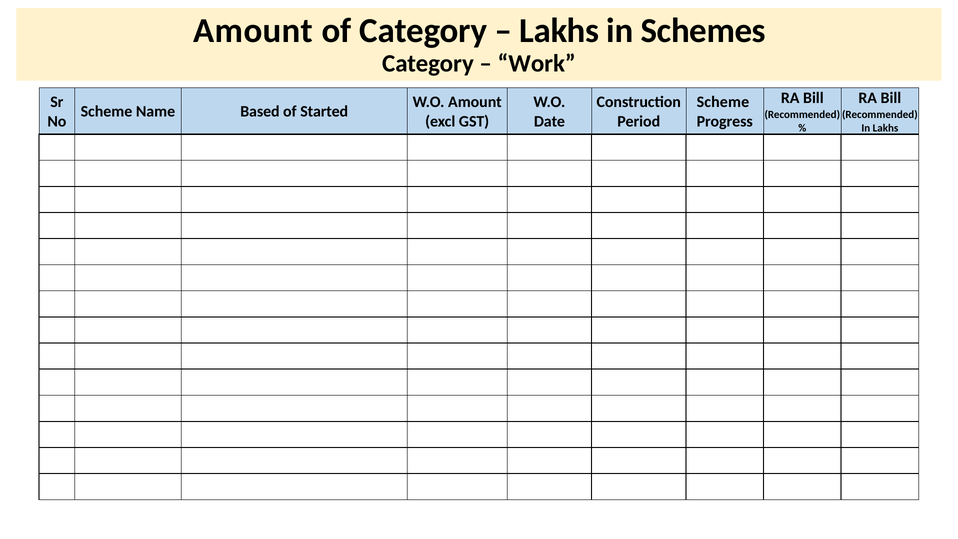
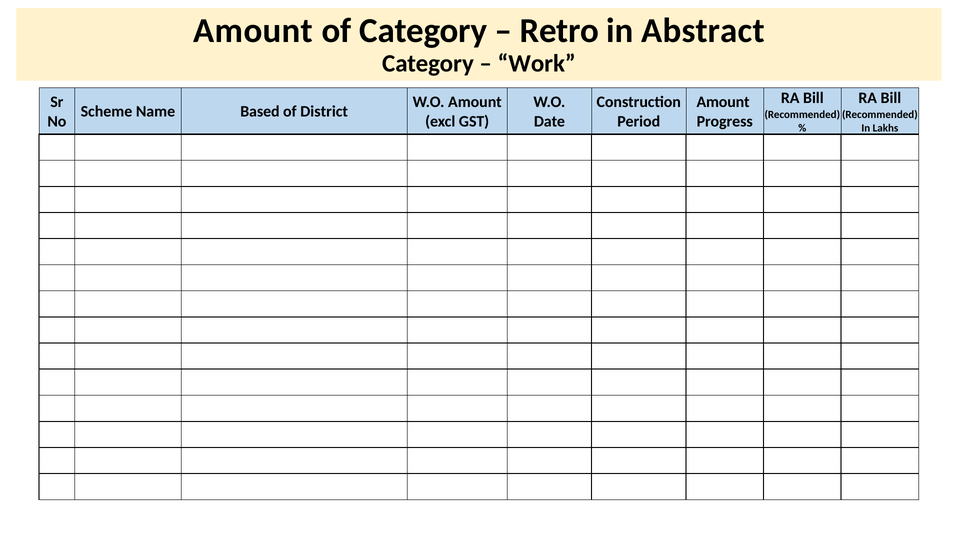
Lakhs at (559, 31): Lakhs -> Retro
Schemes: Schemes -> Abstract
Scheme at (723, 102): Scheme -> Amount
Started: Started -> District
